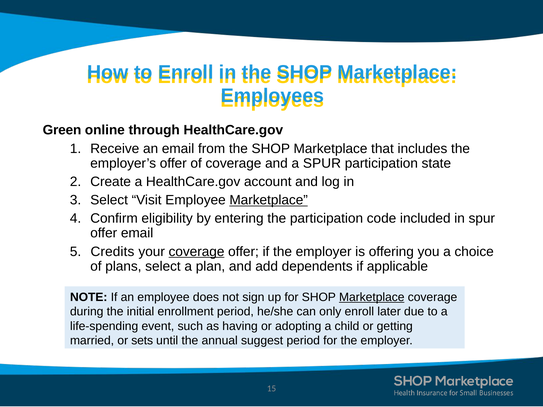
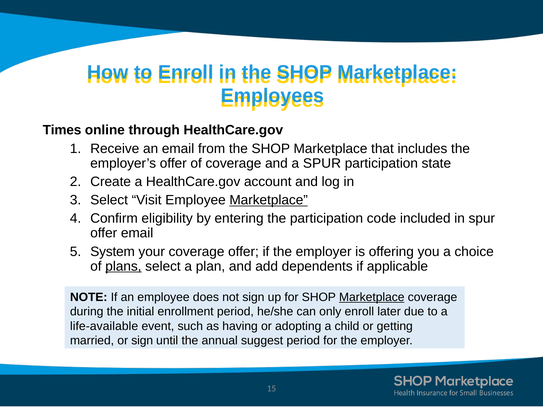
Green: Green -> Times
Credits: Credits -> System
coverage at (197, 252) underline: present -> none
plans underline: none -> present
life-spending: life-spending -> life-available
or sets: sets -> sign
